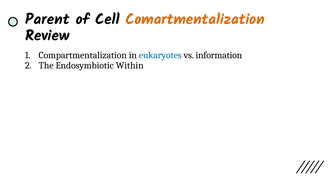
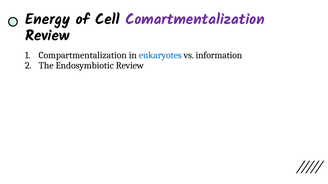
Parent: Parent -> Energy
Comartmentalization colour: orange -> purple
Endosymbiotic Within: Within -> Review
